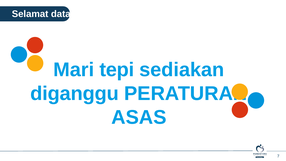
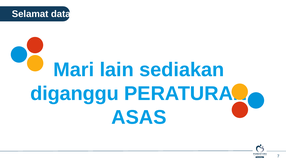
tepi: tepi -> lain
